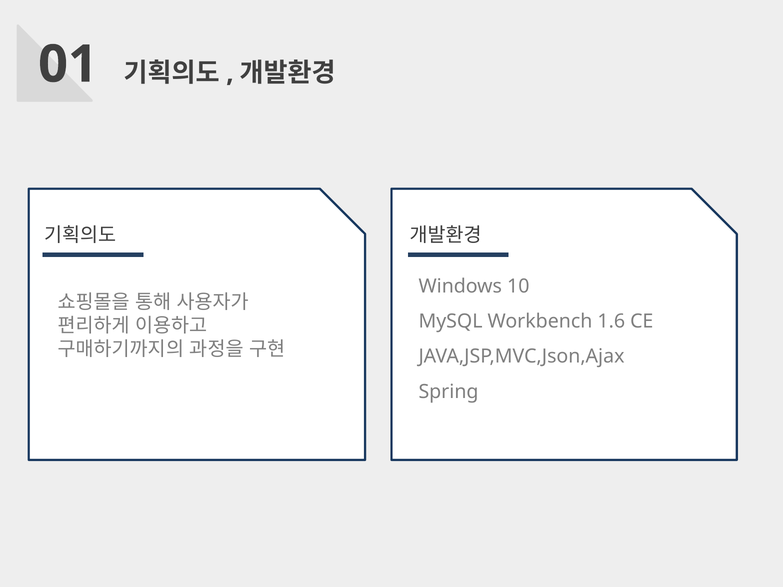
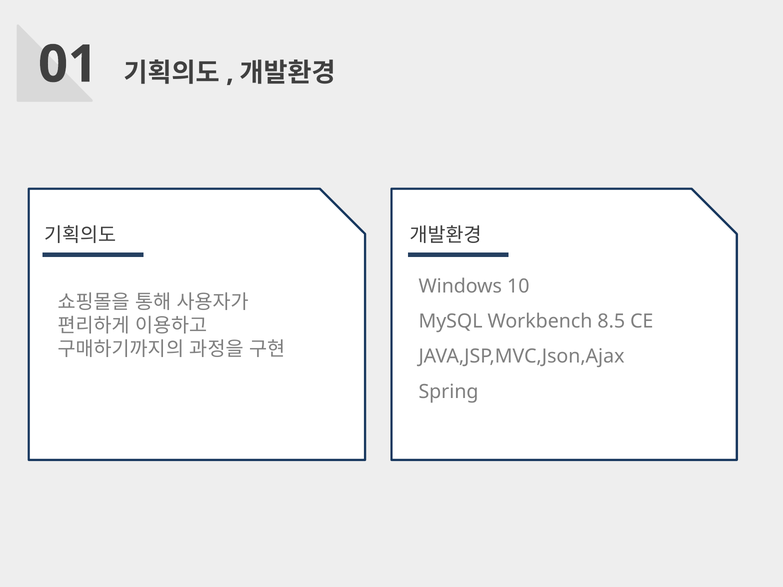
1.6: 1.6 -> 8.5
